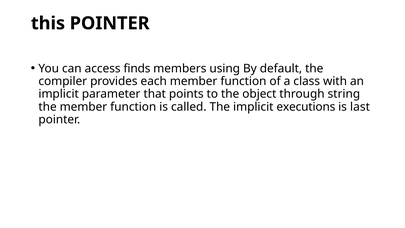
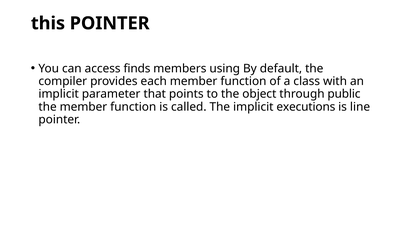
string: string -> public
last: last -> line
